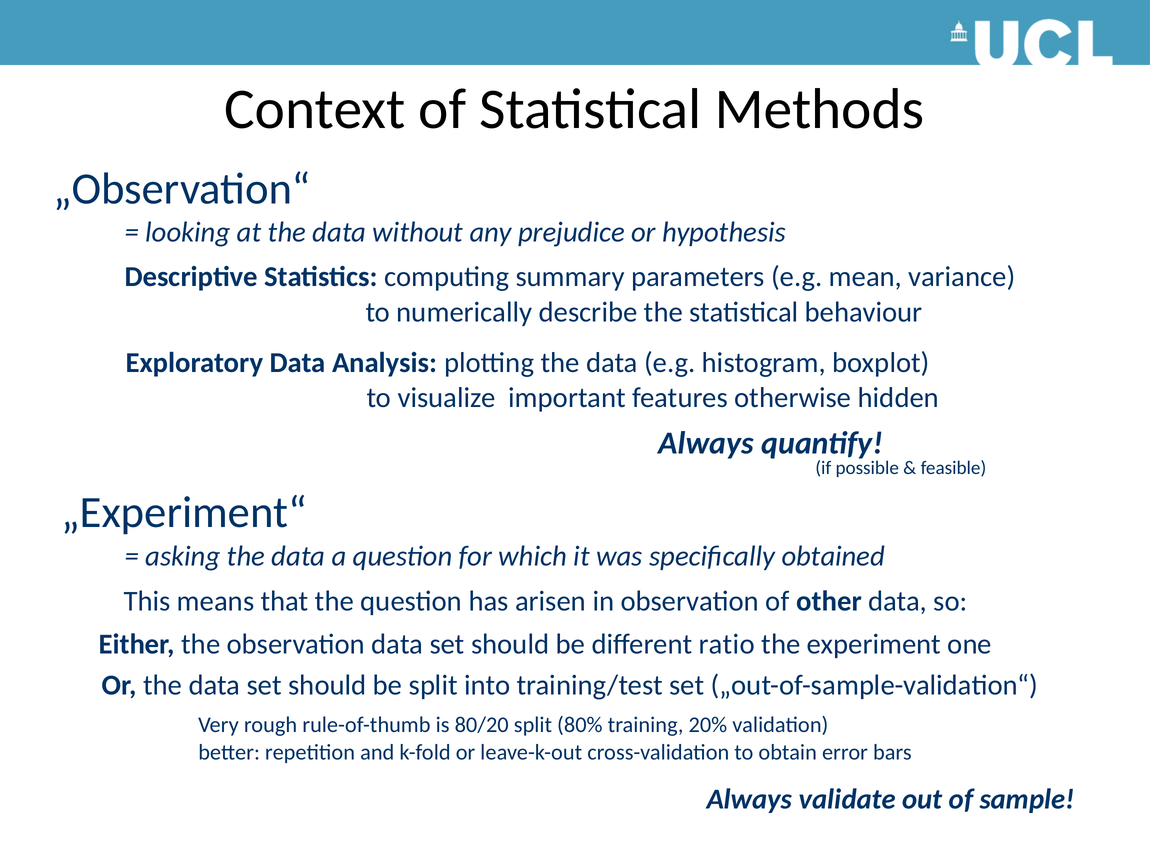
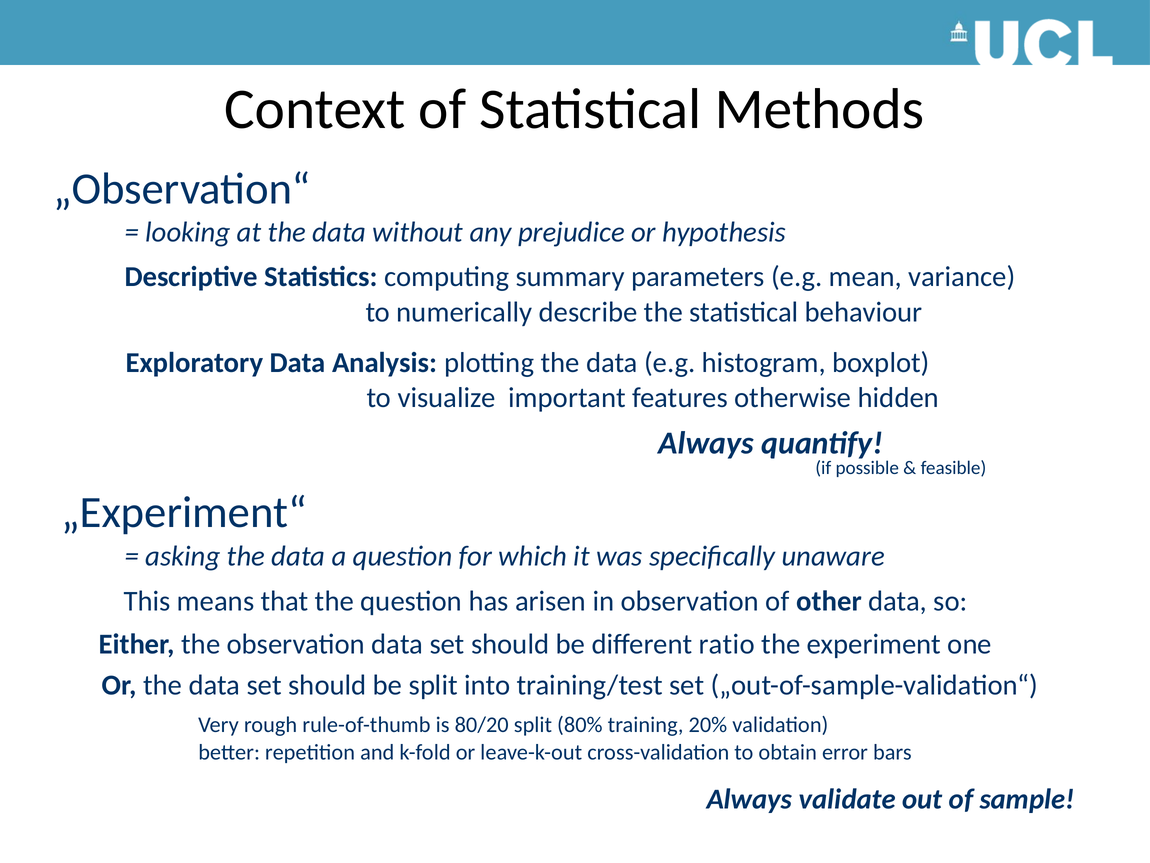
obtained: obtained -> unaware
